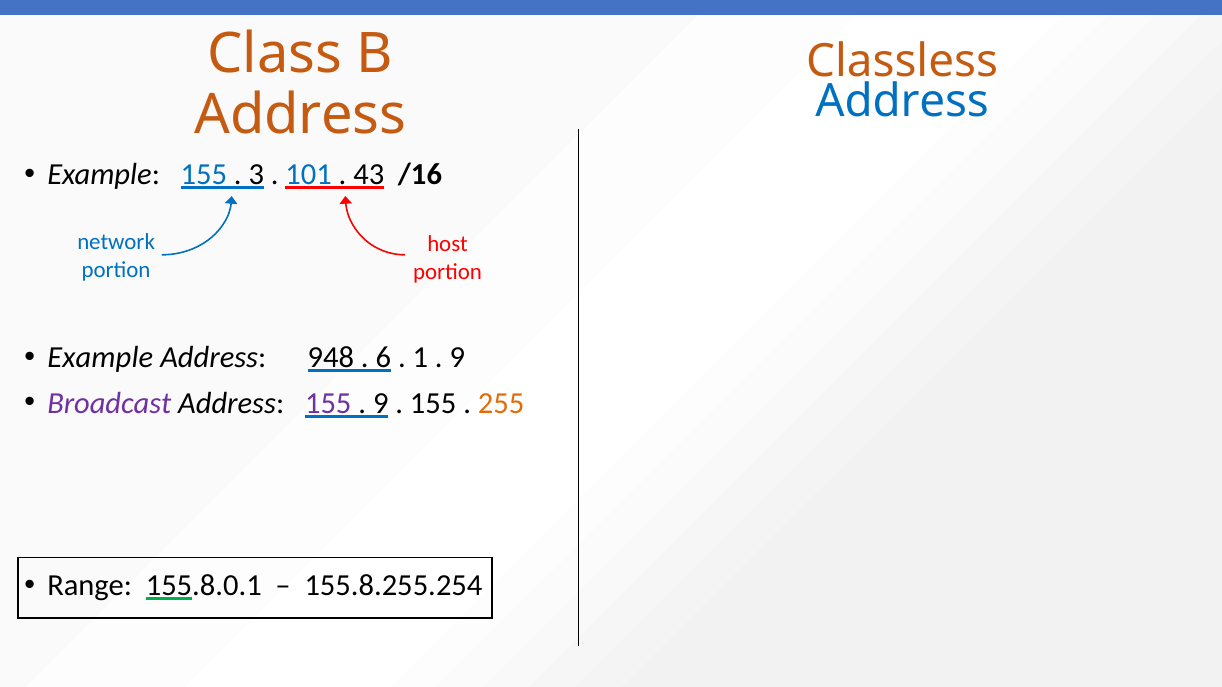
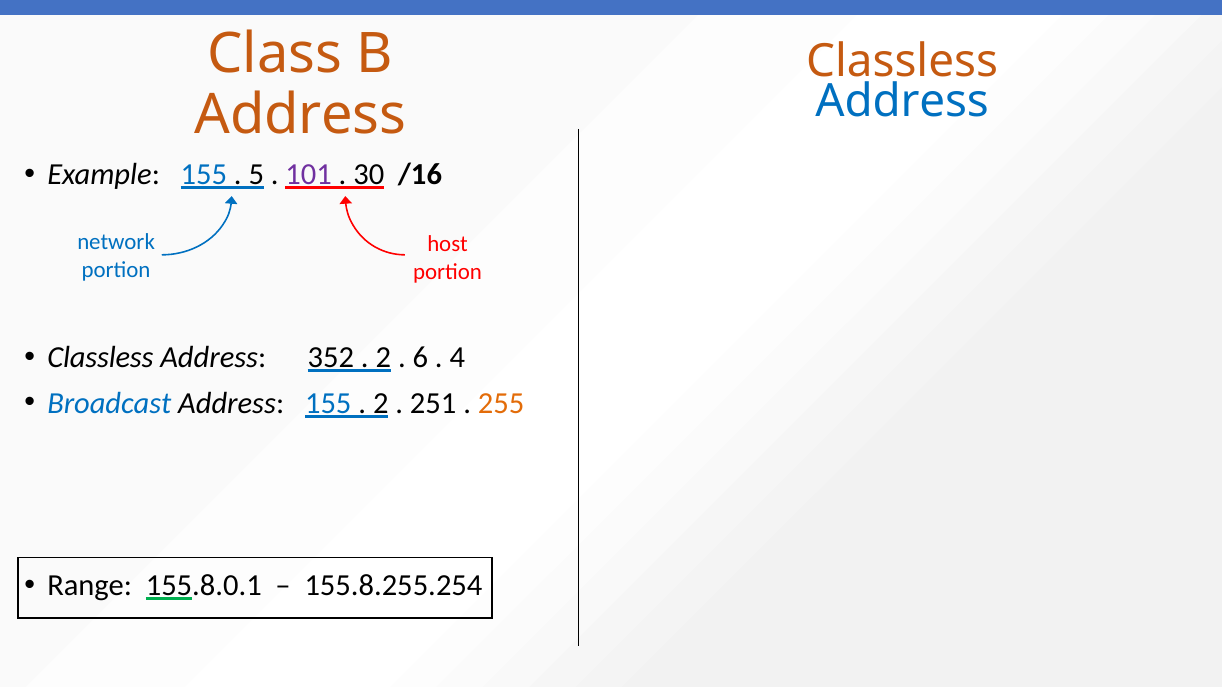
3: 3 -> 5
101 colour: blue -> purple
43: 43 -> 30
Example at (100, 358): Example -> Classless
948: 948 -> 352
6 at (383, 358): 6 -> 2
1: 1 -> 6
9 at (457, 358): 9 -> 4
Broadcast colour: purple -> blue
155 at (328, 403) colour: purple -> blue
9 at (381, 403): 9 -> 2
155 at (433, 403): 155 -> 251
